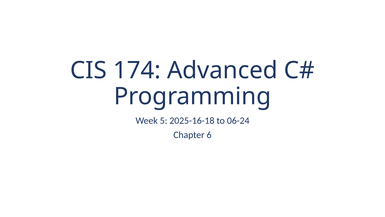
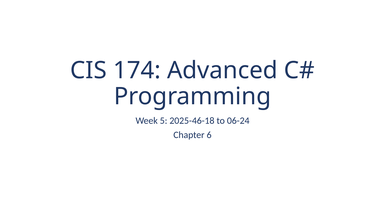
2025-16-18: 2025-16-18 -> 2025-46-18
